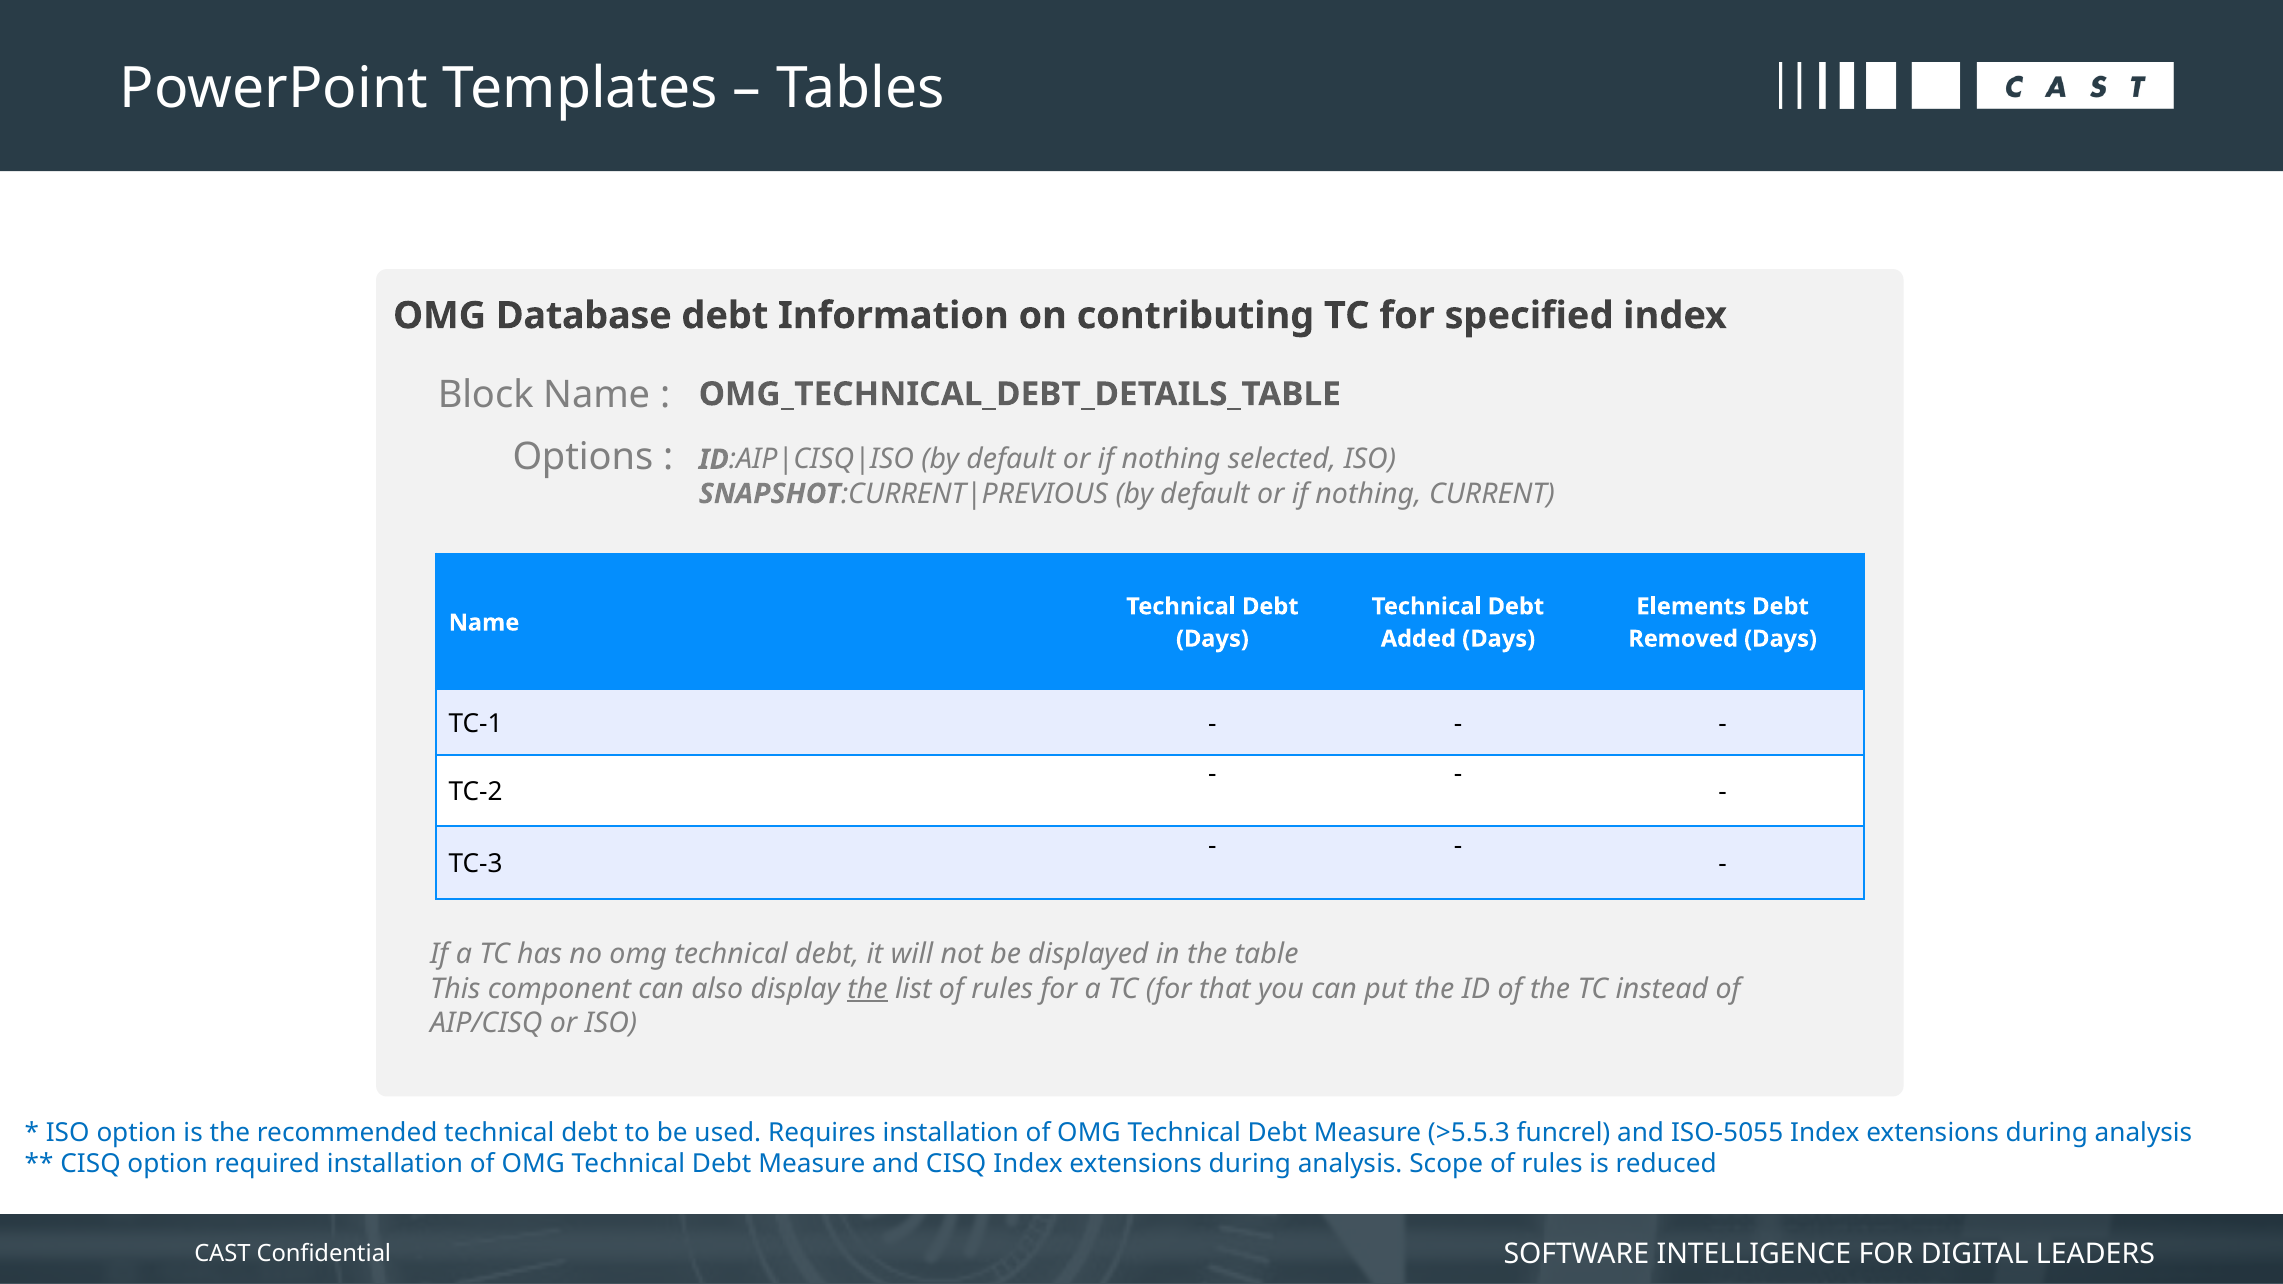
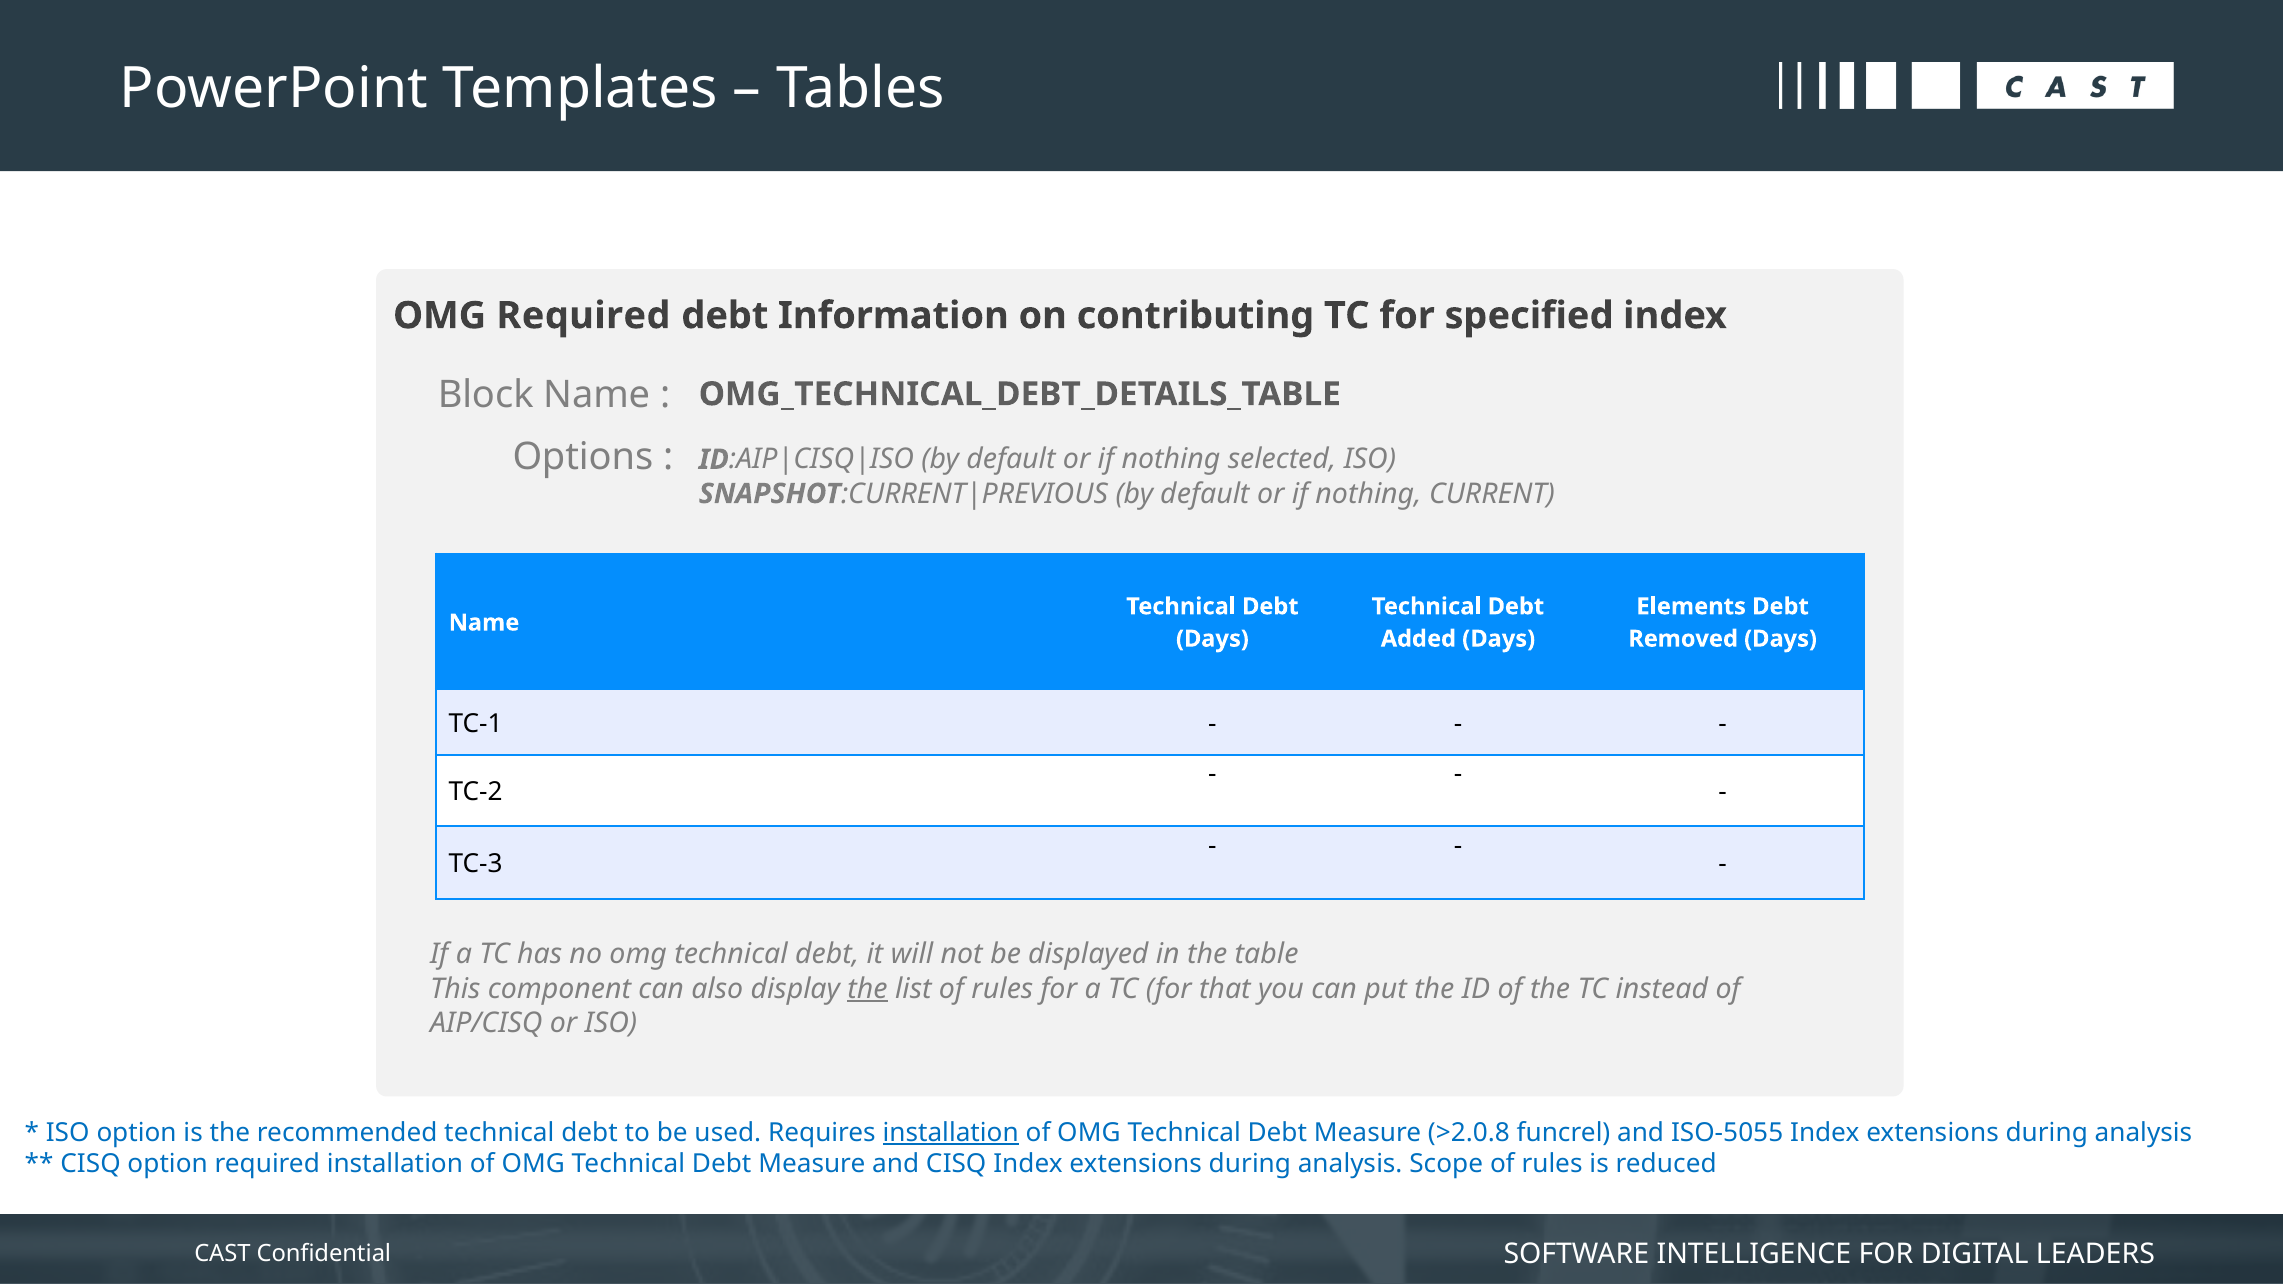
OMG Database: Database -> Required
installation at (951, 1133) underline: none -> present
>5.5.3: >5.5.3 -> >2.0.8
